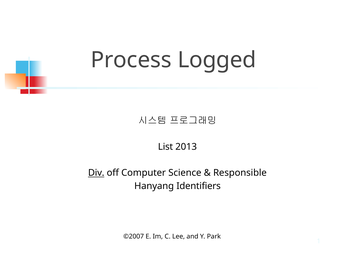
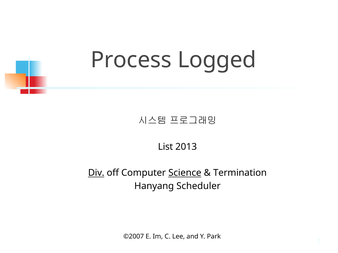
Science underline: none -> present
Responsible: Responsible -> Termination
Identifiers: Identifiers -> Scheduler
